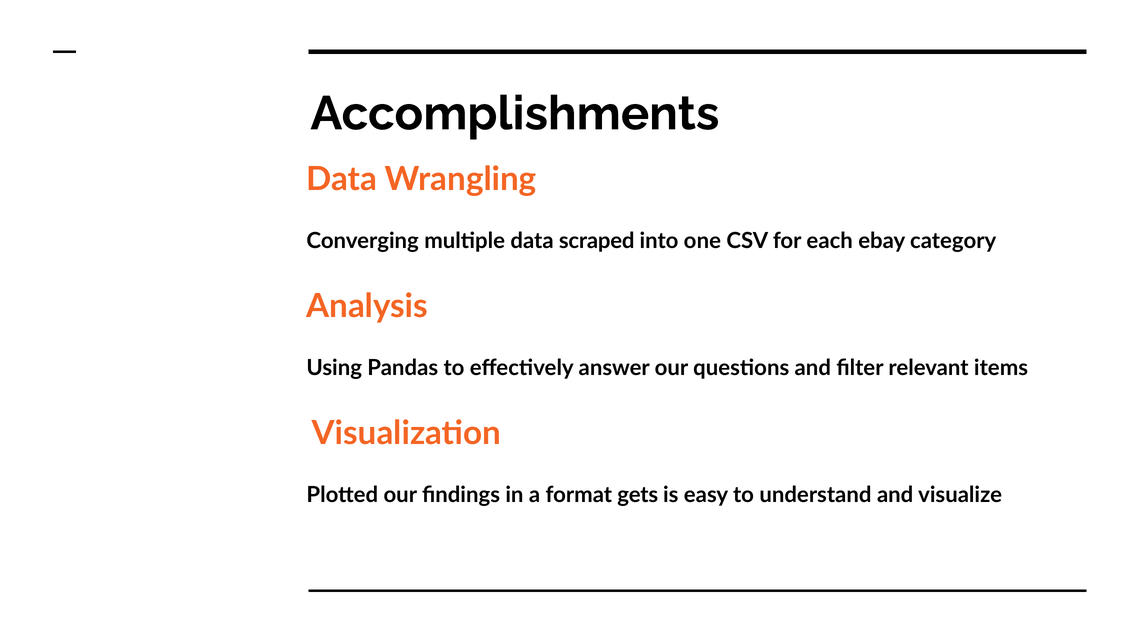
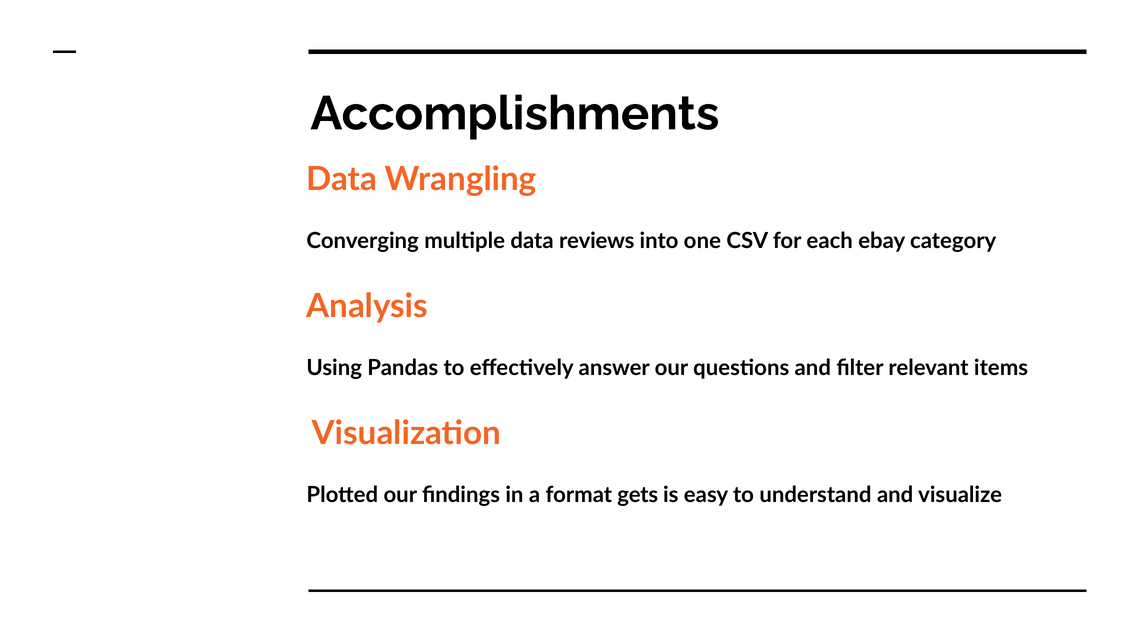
scraped: scraped -> reviews
